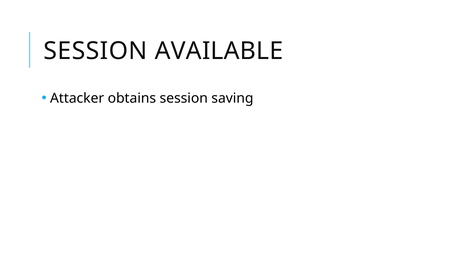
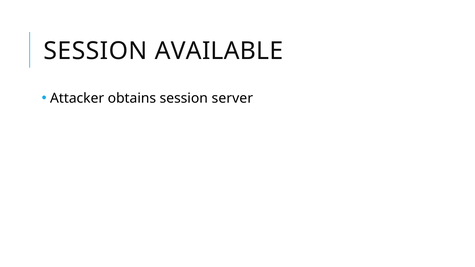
saving: saving -> server
